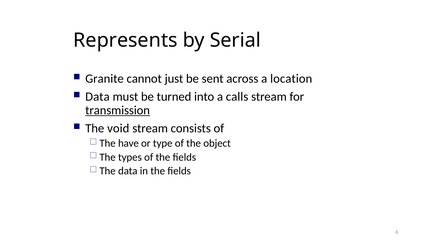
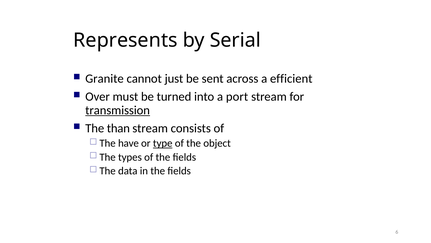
location: location -> efficient
Data at (97, 96): Data -> Over
calls: calls -> port
void: void -> than
type underline: none -> present
